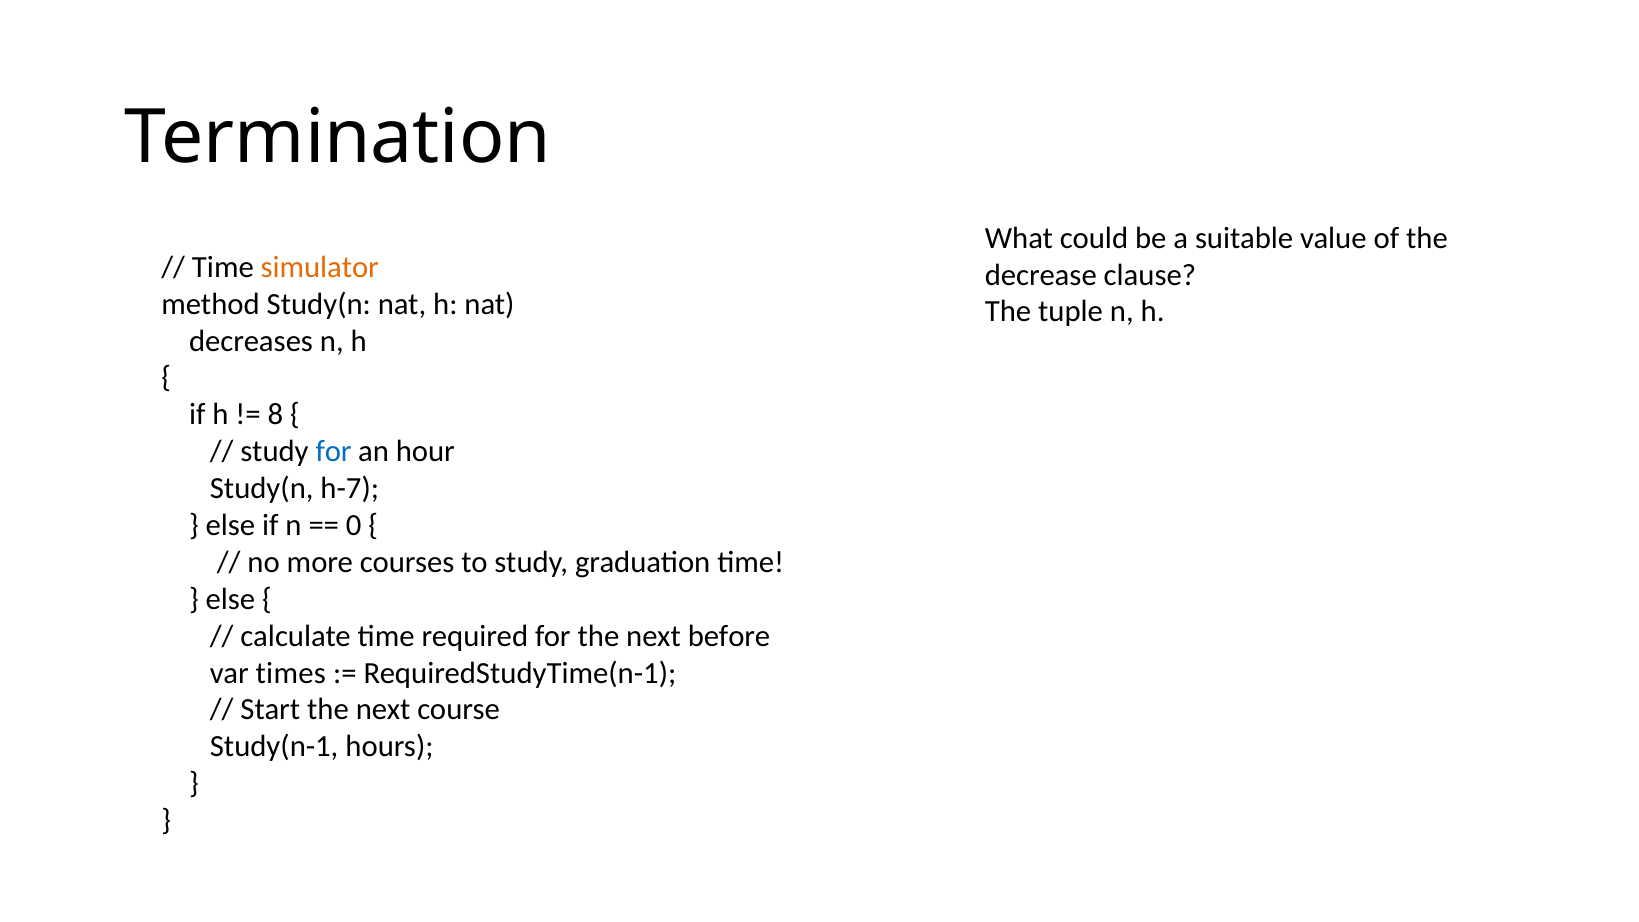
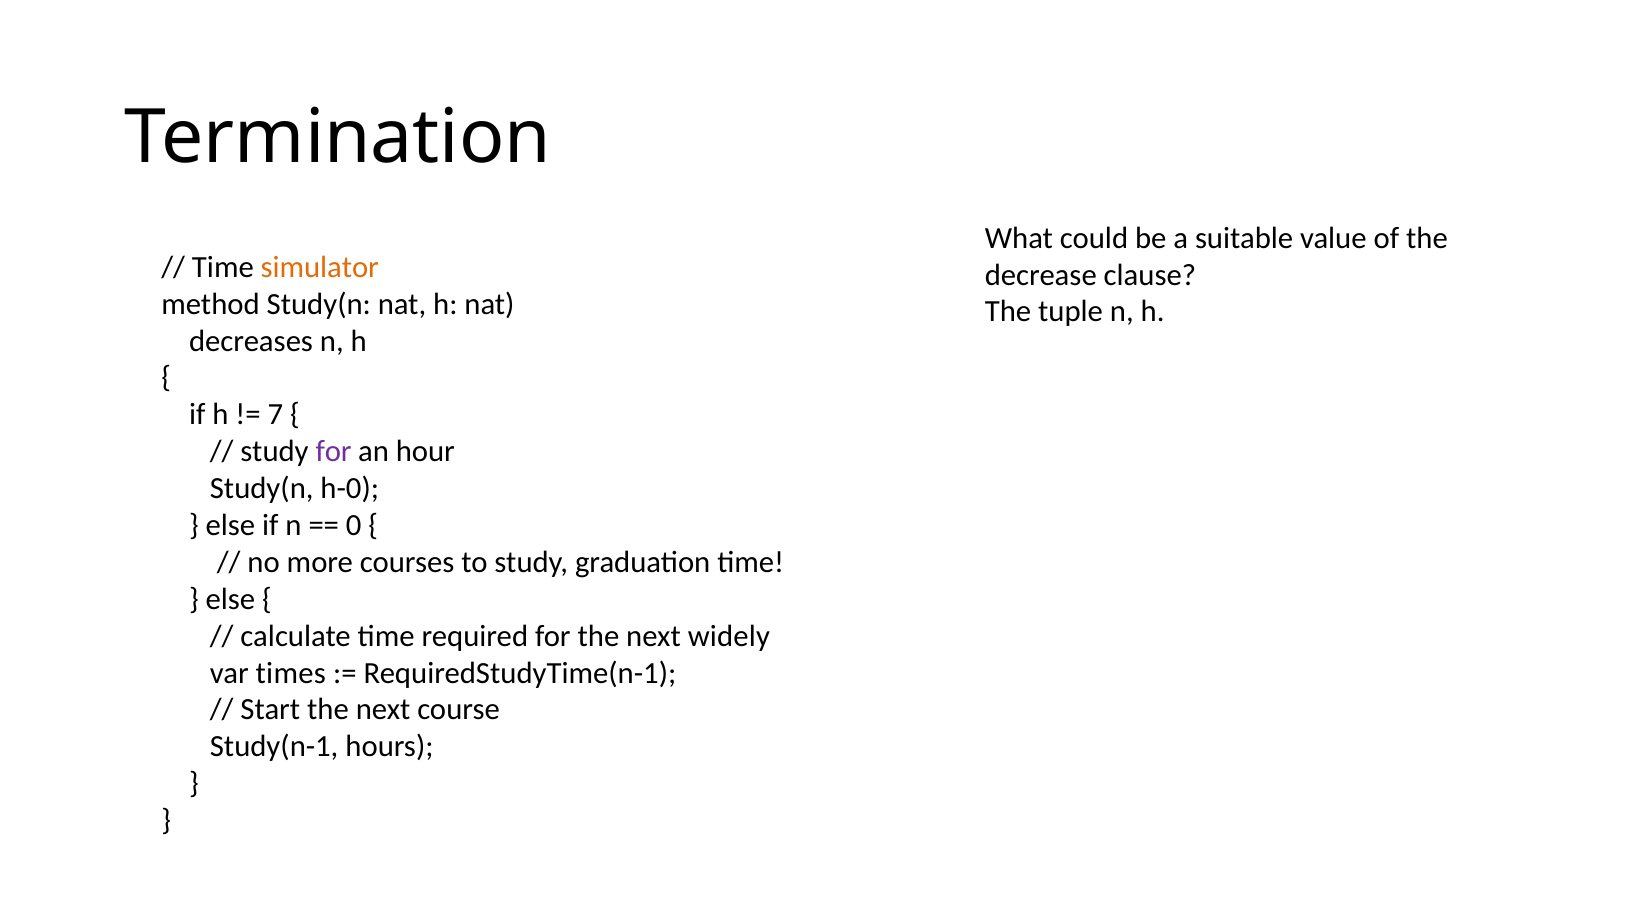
8: 8 -> 7
for at (334, 452) colour: blue -> purple
h-7: h-7 -> h-0
before: before -> widely
